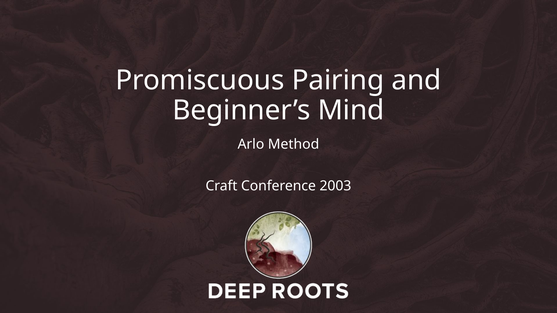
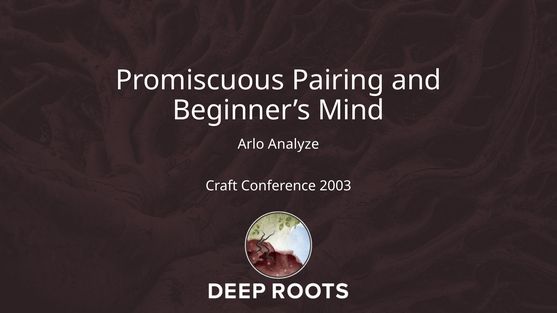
Method: Method -> Analyze
